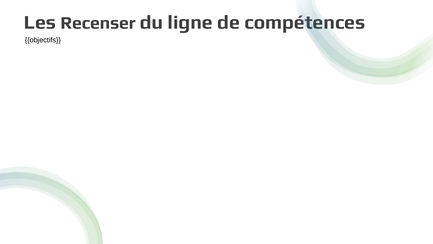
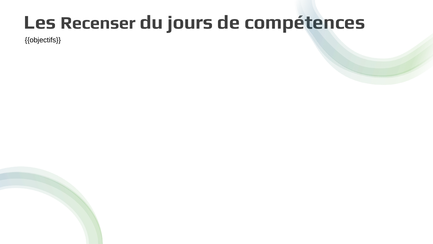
ligne: ligne -> jours
